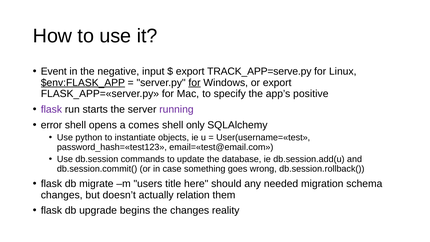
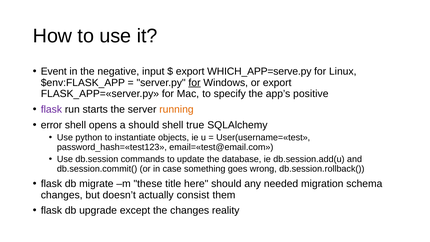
TRACK_APP=serve.py: TRACK_APP=serve.py -> WHICH_APP=serve.py
$env:FLASK_APP underline: present -> none
running colour: purple -> orange
a comes: comes -> should
only: only -> true
users: users -> these
relation: relation -> consist
begins: begins -> except
